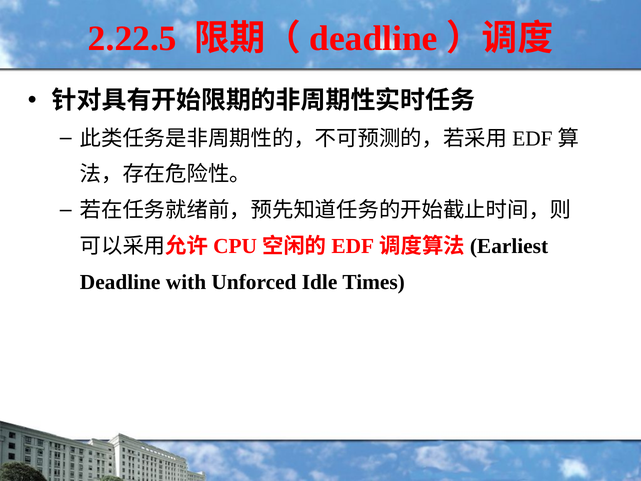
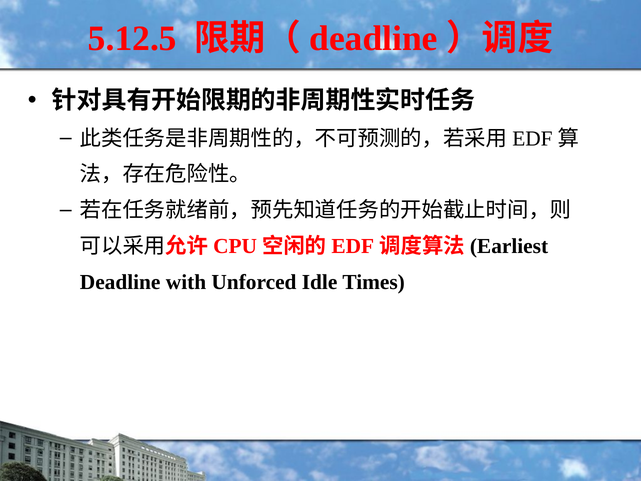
2.22.5: 2.22.5 -> 5.12.5
